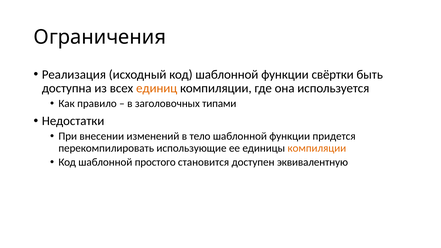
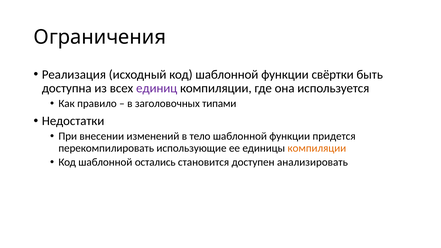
единиц colour: orange -> purple
простого: простого -> остались
эквивалентную: эквивалентную -> анализировать
